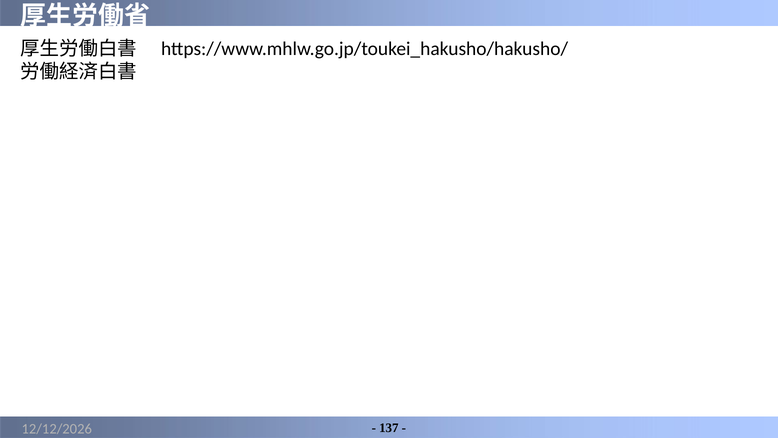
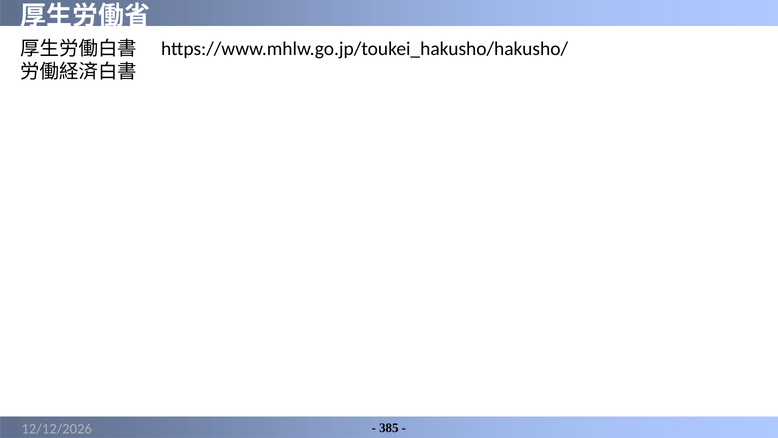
137: 137 -> 385
